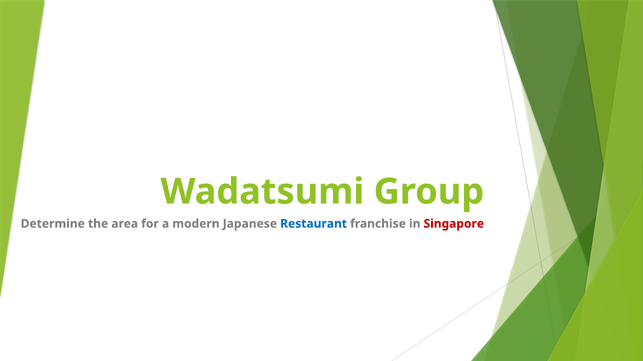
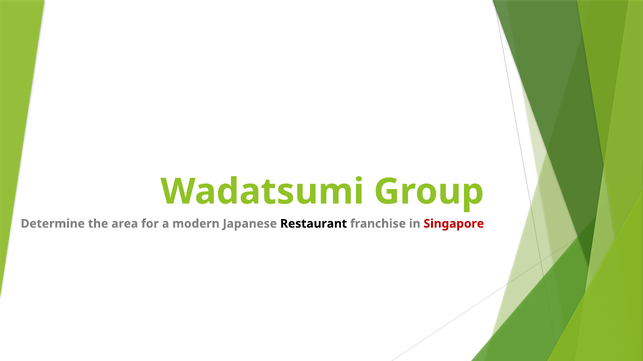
Restaurant colour: blue -> black
